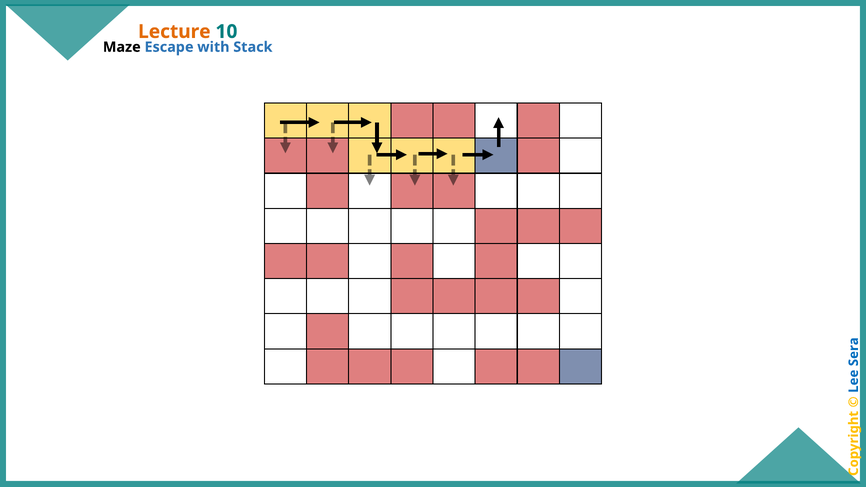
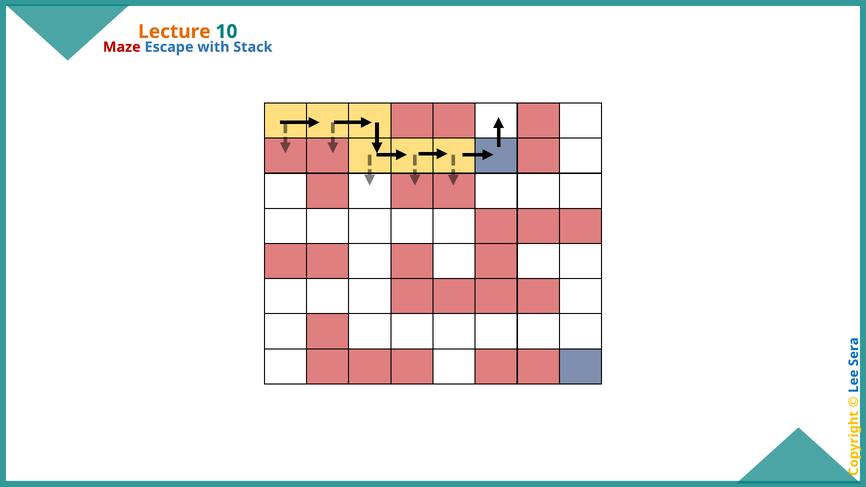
Maze colour: black -> red
